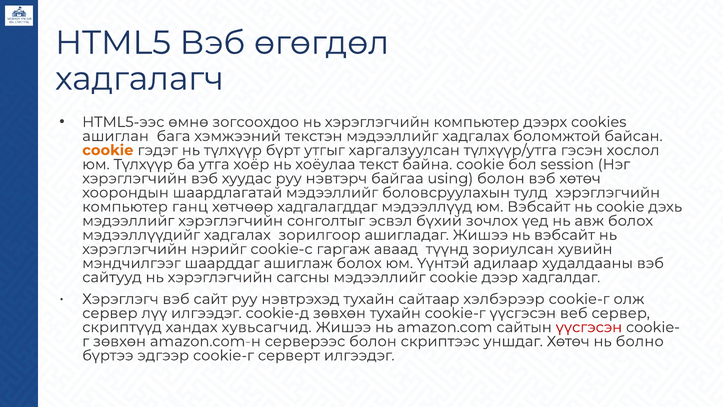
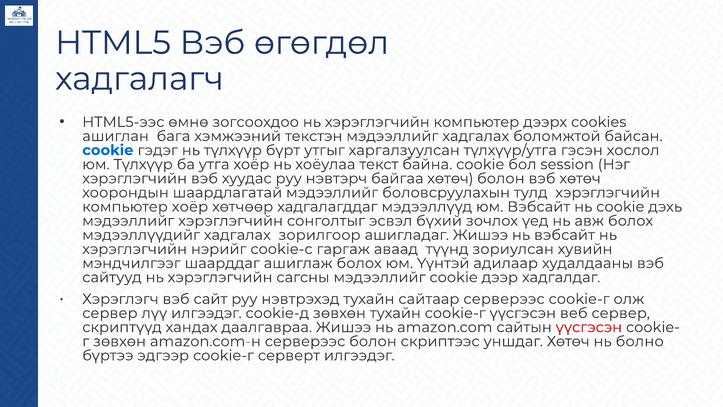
cookie at (108, 150) colour: orange -> blue
байгаа using: using -> хөтөч
компьютер ганц: ганц -> хоёр
сайтаар хэлбэрээр: хэлбэрээр -> серверээс
хувьсагчид: хувьсагчид -> даалгавраа
